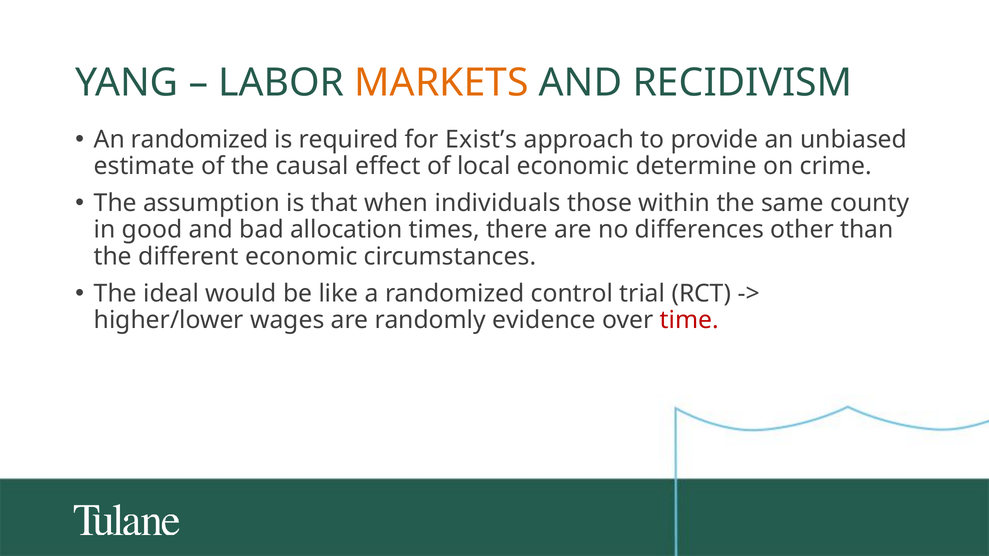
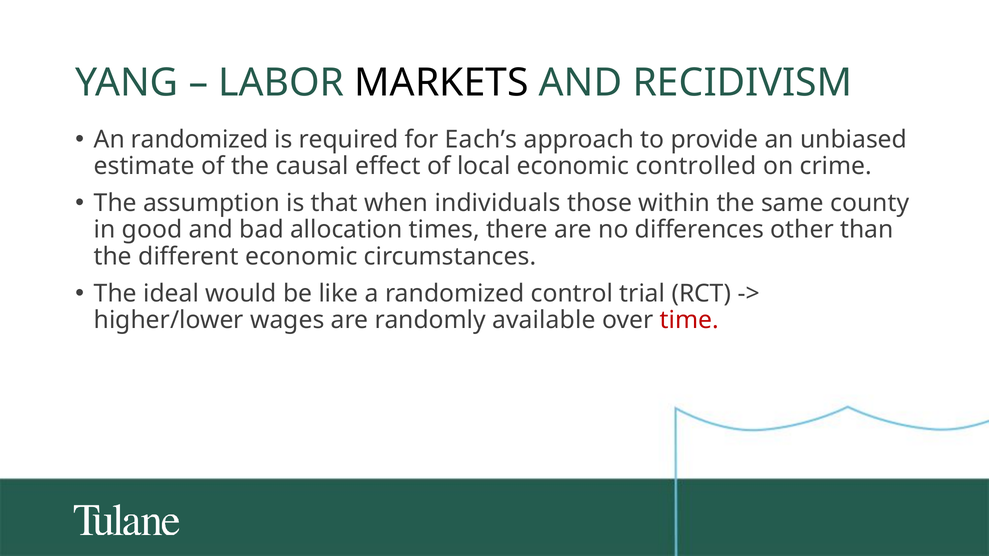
MARKETS colour: orange -> black
Exist’s: Exist’s -> Each’s
determine: determine -> controlled
evidence: evidence -> available
